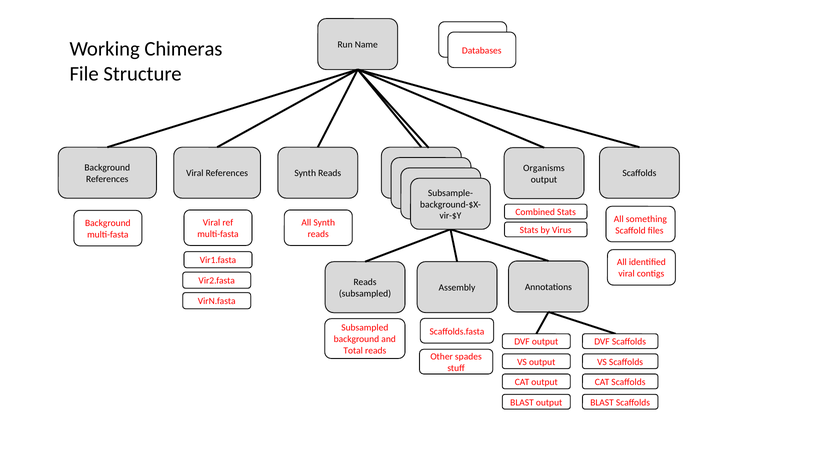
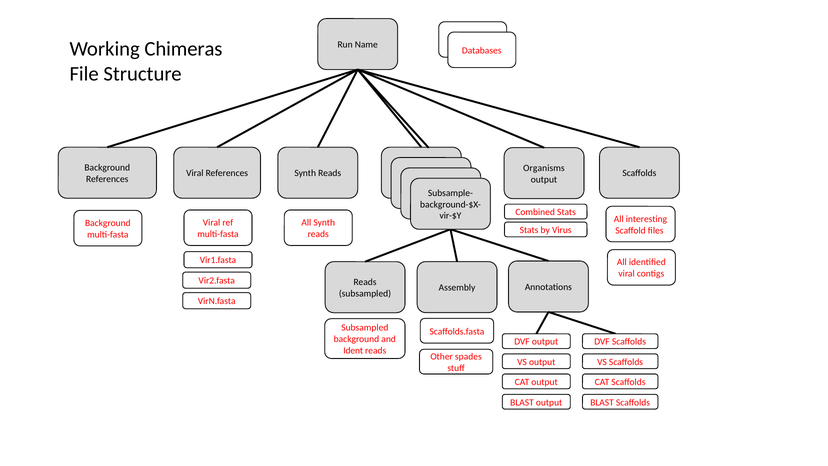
something: something -> interesting
Total: Total -> Ident
